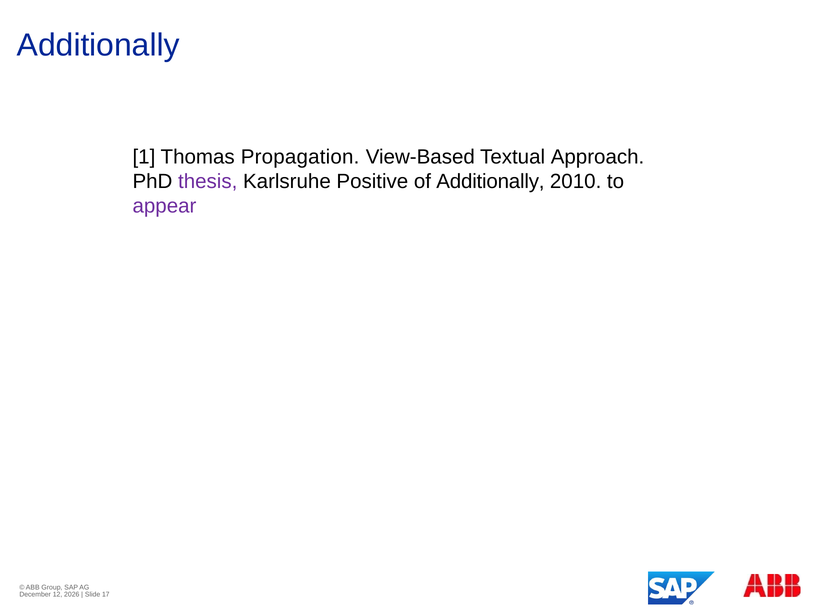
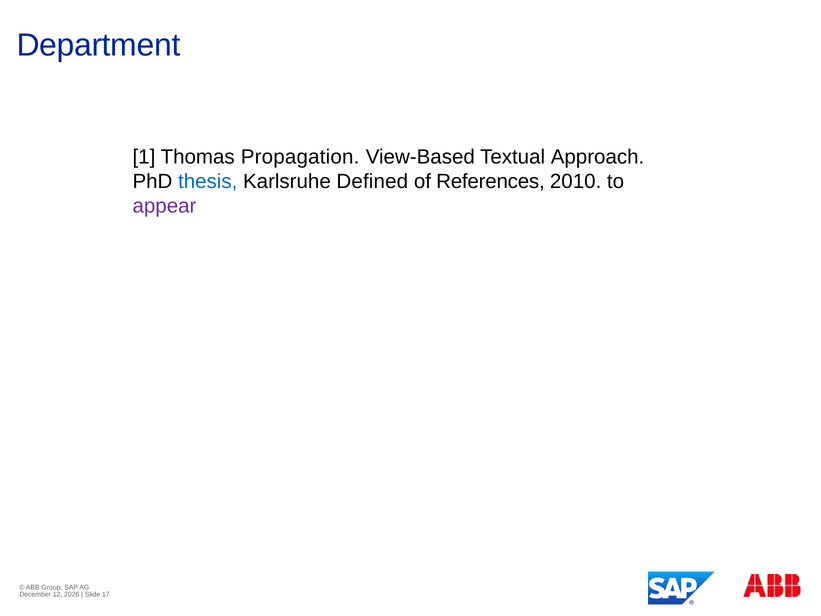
Additionally at (98, 45): Additionally -> Department
thesis colour: purple -> blue
Positive: Positive -> Defined
of Additionally: Additionally -> References
